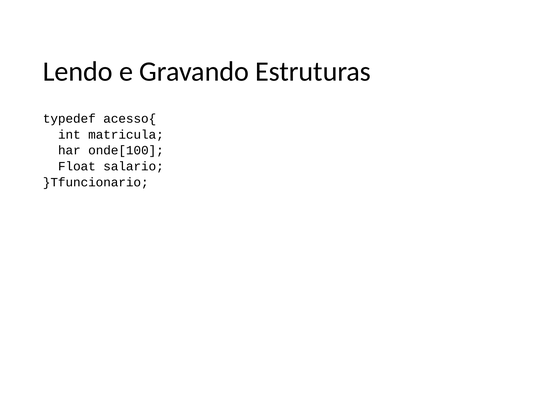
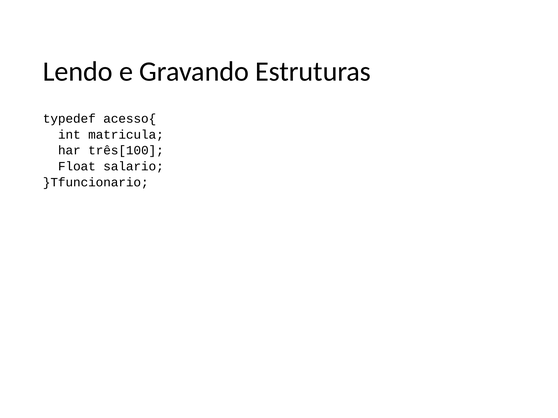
onde[100: onde[100 -> três[100
